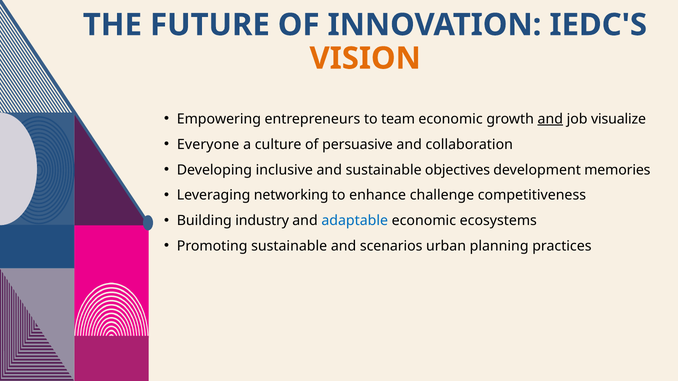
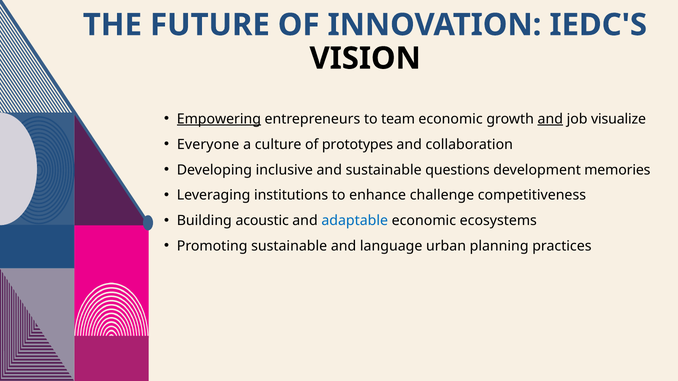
VISION colour: orange -> black
Empowering underline: none -> present
persuasive: persuasive -> prototypes
objectives: objectives -> questions
networking: networking -> institutions
industry: industry -> acoustic
scenarios: scenarios -> language
